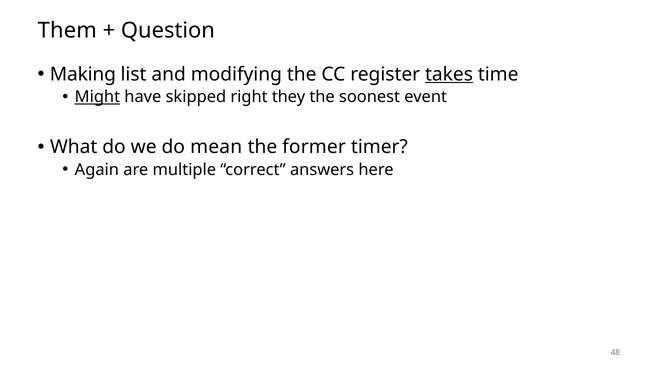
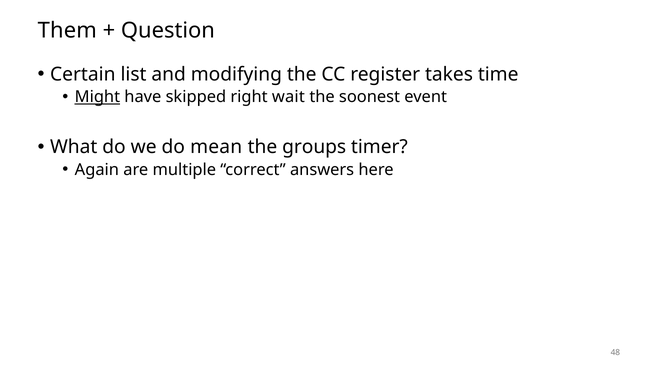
Making: Making -> Certain
takes underline: present -> none
they: they -> wait
former: former -> groups
